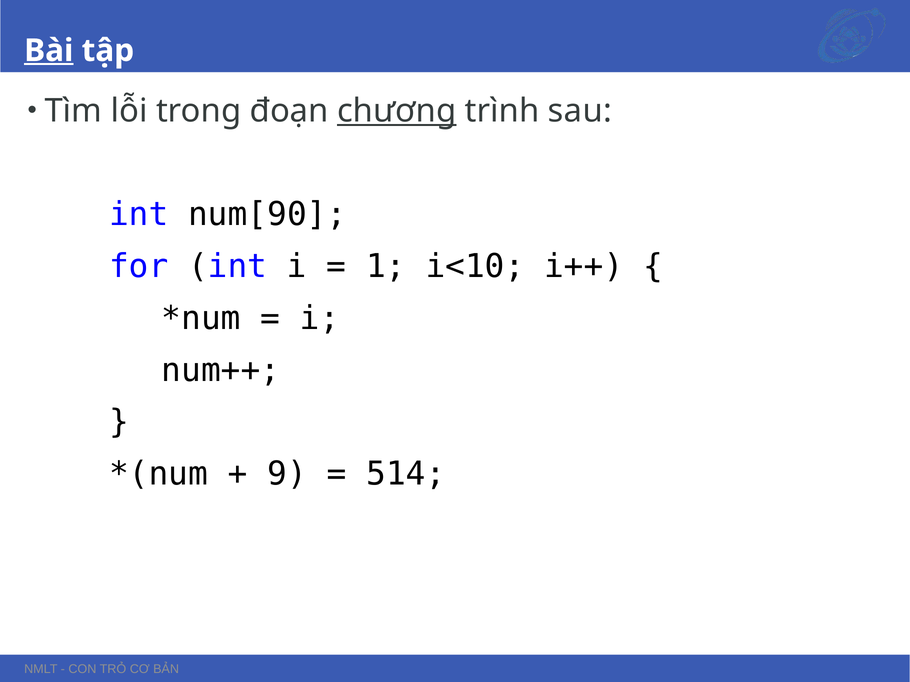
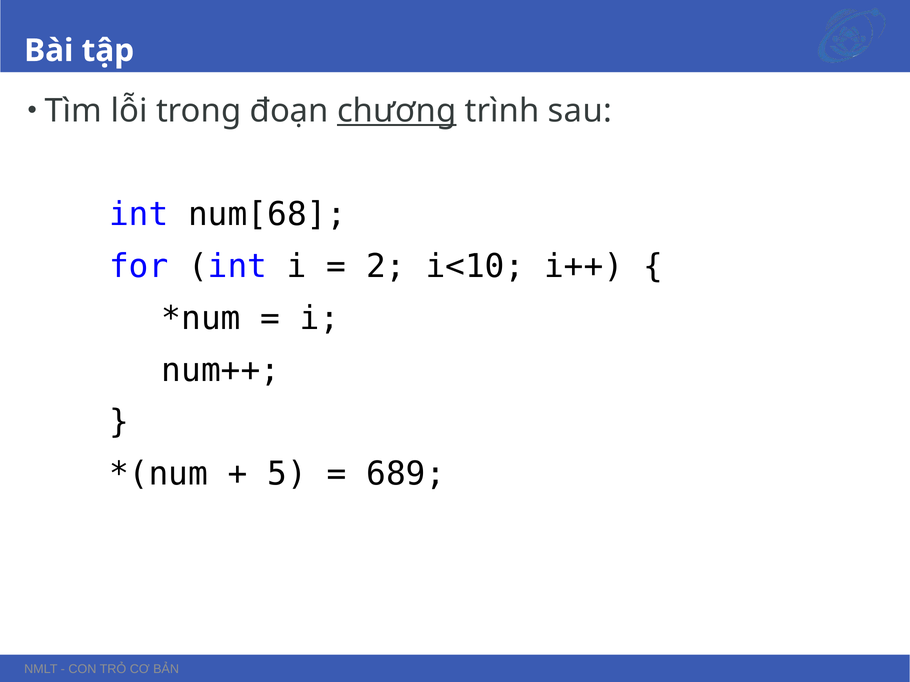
Bài underline: present -> none
num[90: num[90 -> num[68
1: 1 -> 2
9: 9 -> 5
514: 514 -> 689
